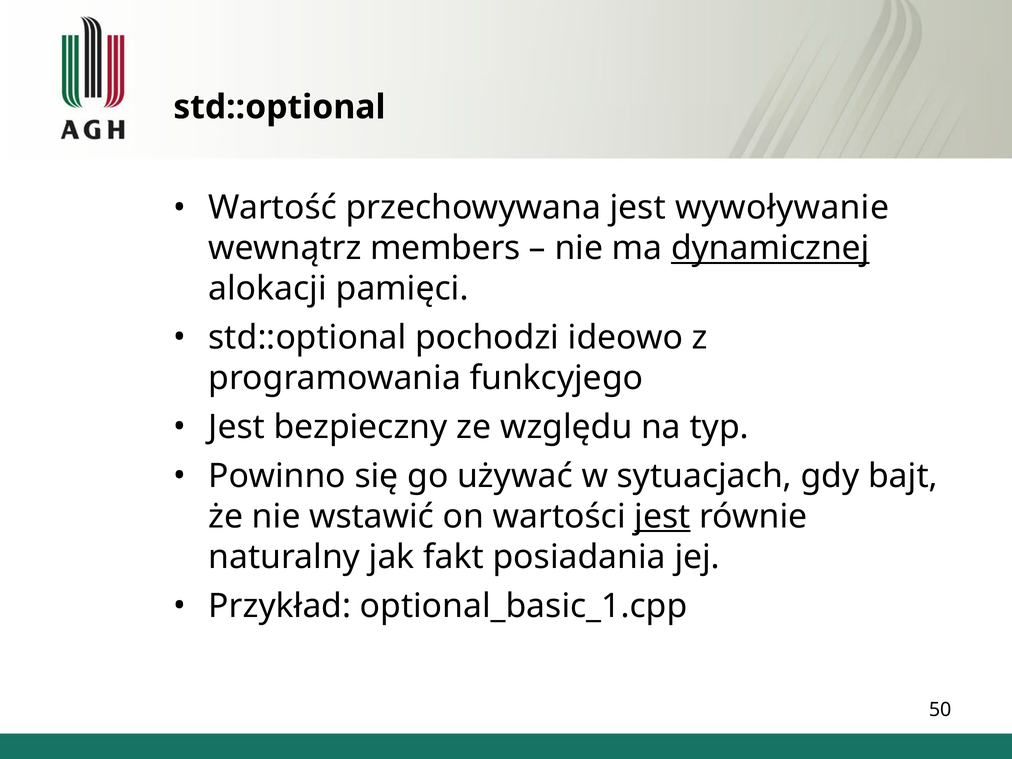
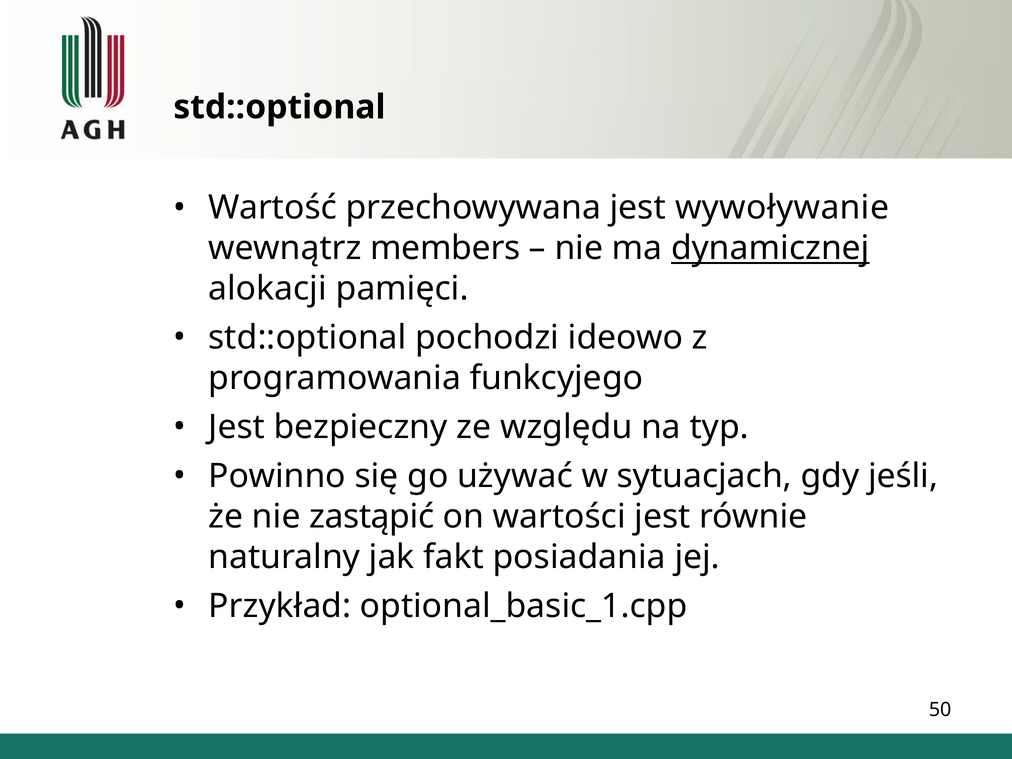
bajt: bajt -> jeśli
wstawić: wstawić -> zastąpić
jest at (663, 516) underline: present -> none
